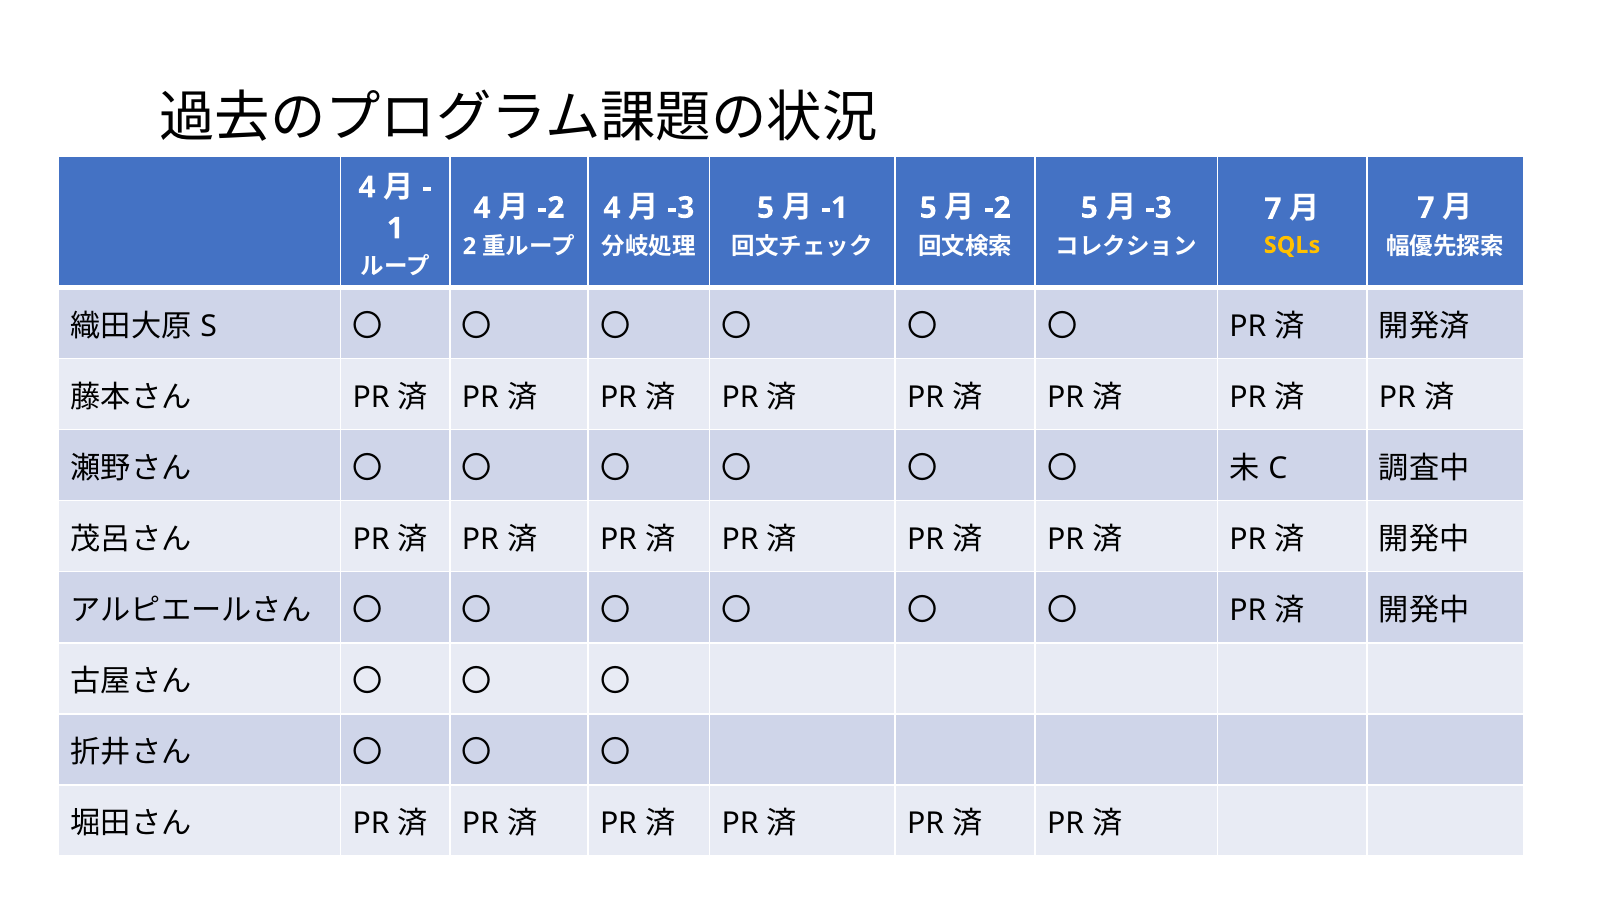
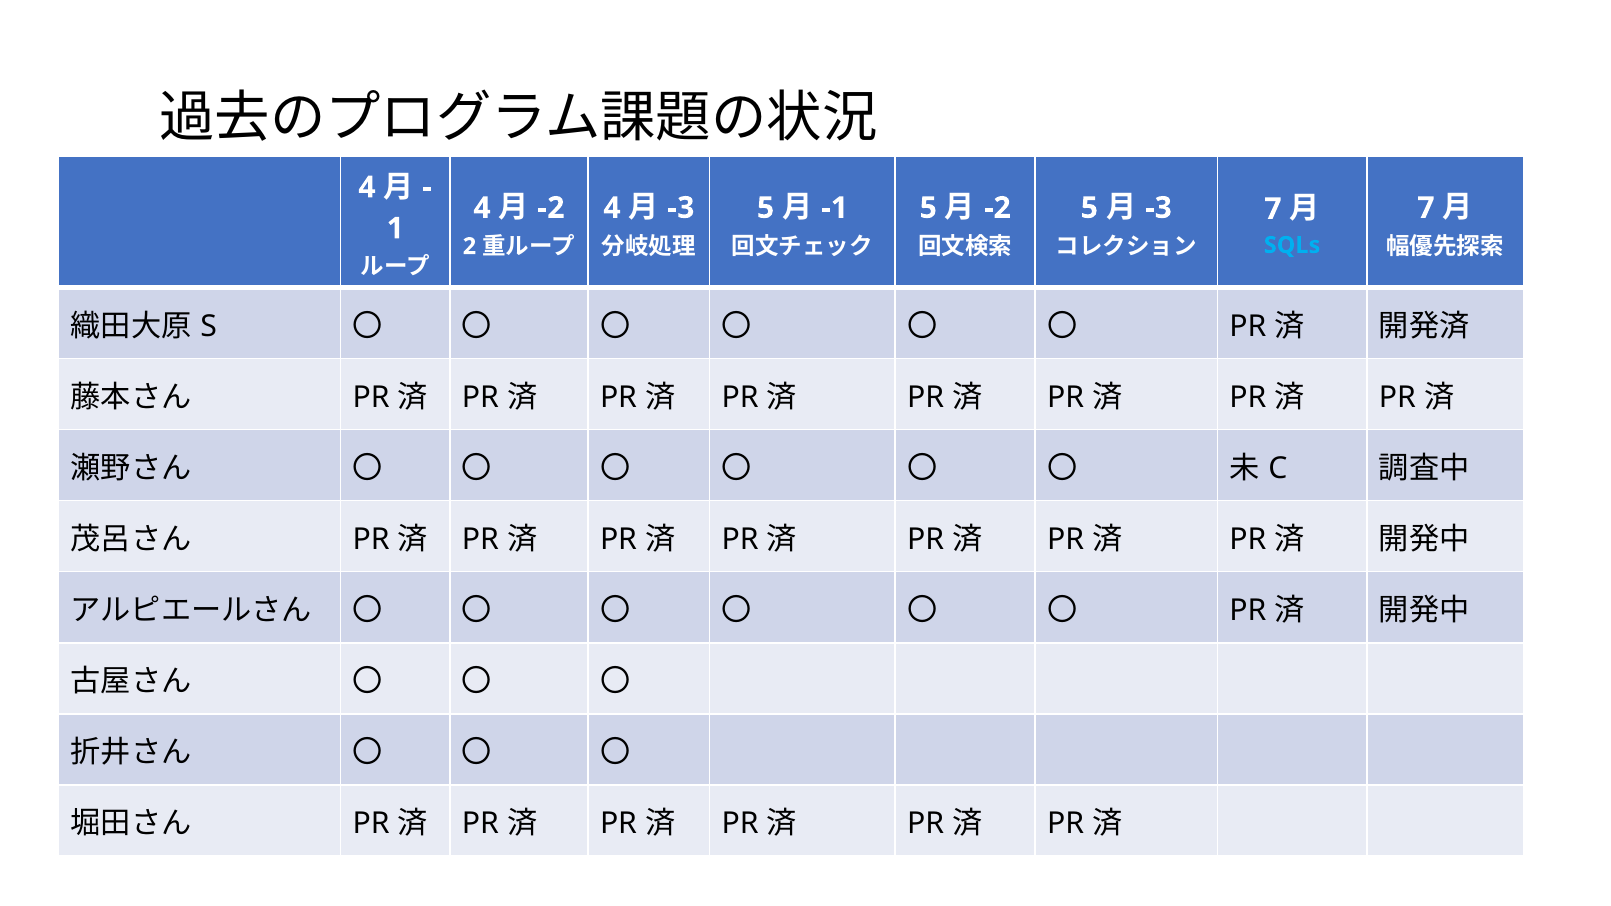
SQLs colour: yellow -> light blue
